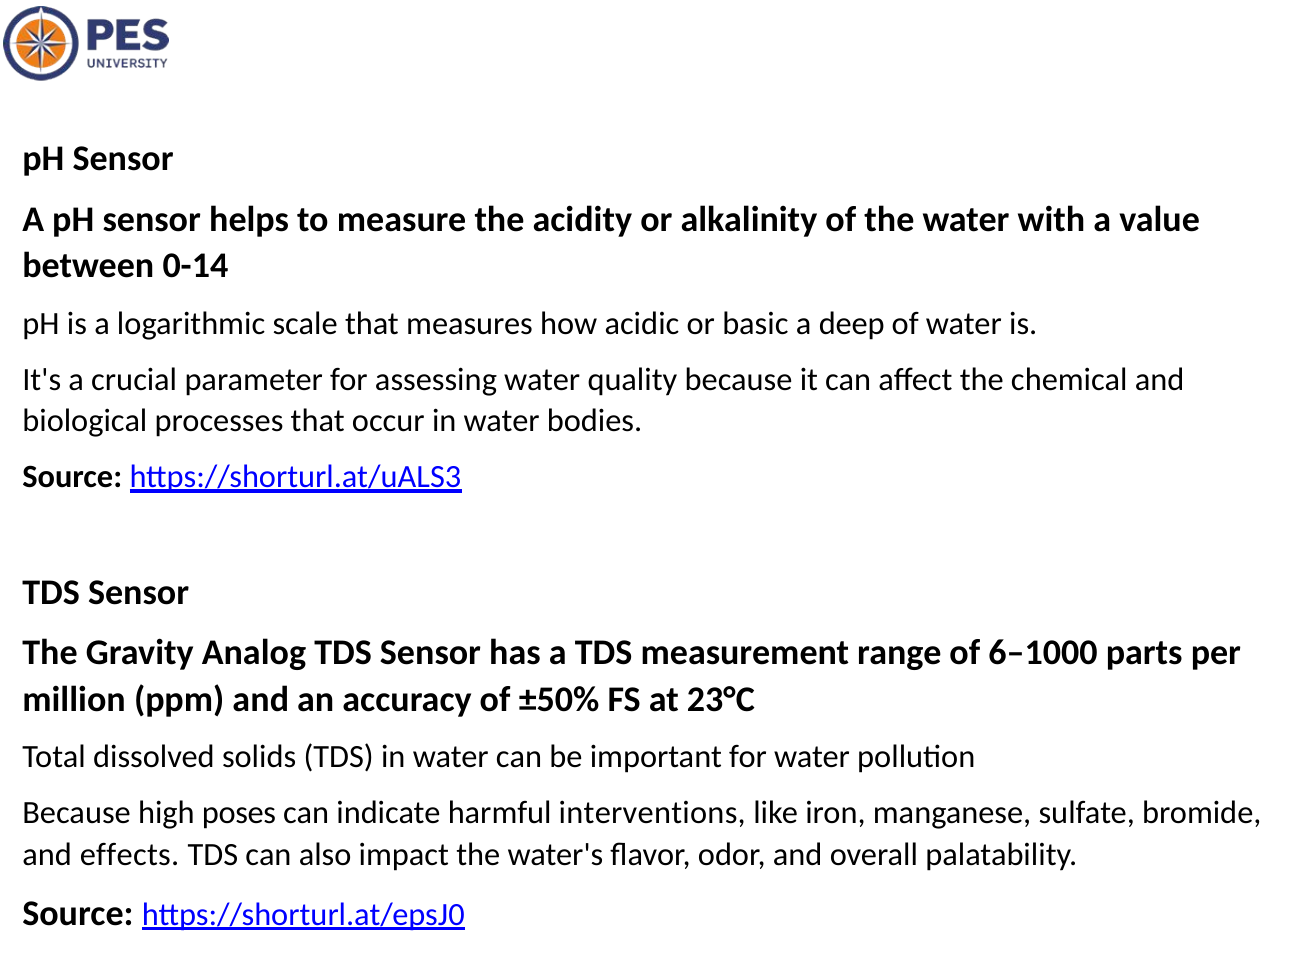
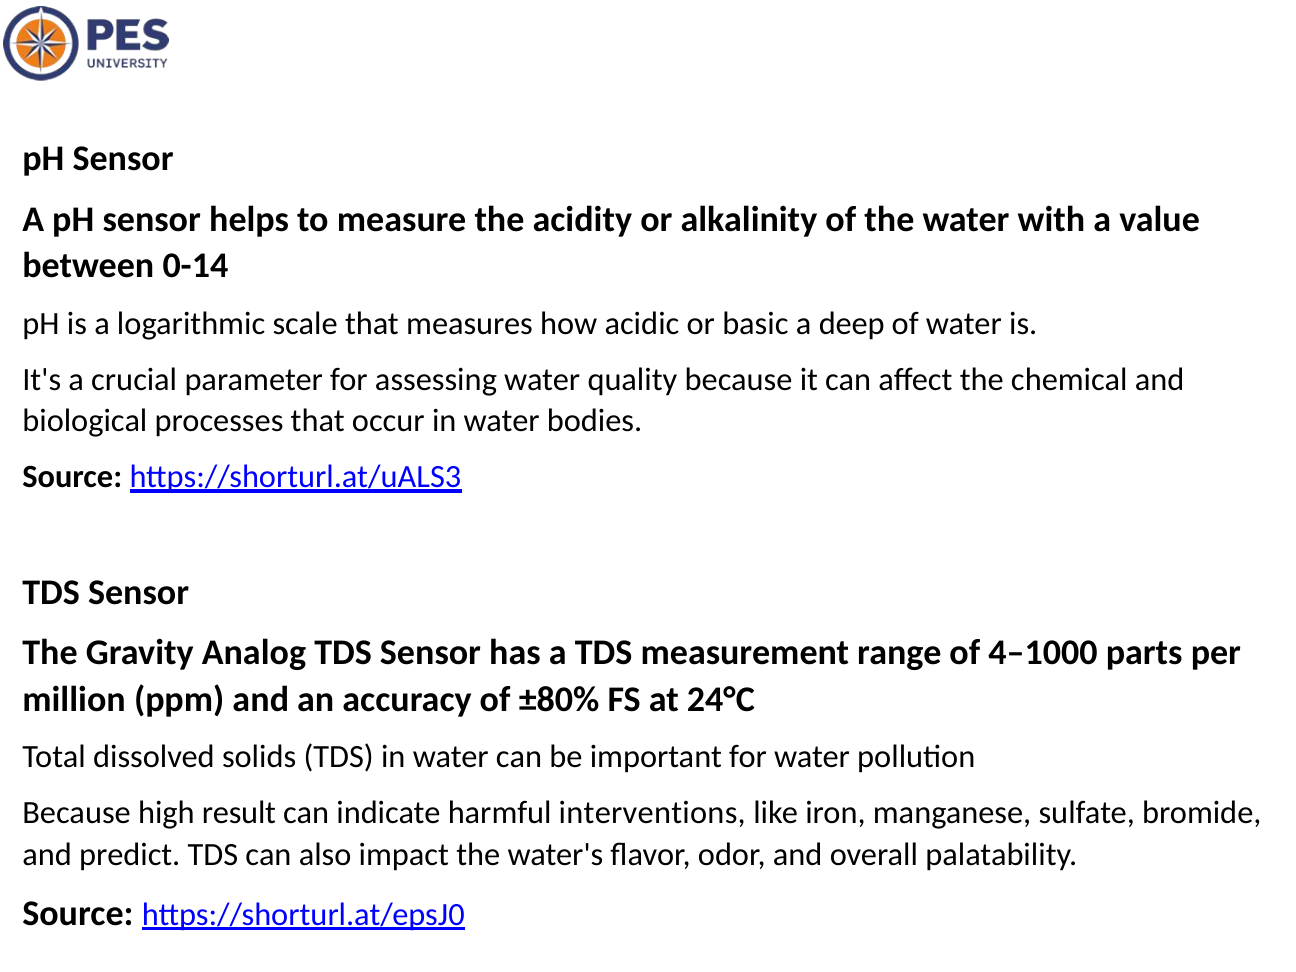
6–1000: 6–1000 -> 4–1000
±50%: ±50% -> ±80%
23°C: 23°C -> 24°C
poses: poses -> result
effects: effects -> predict
